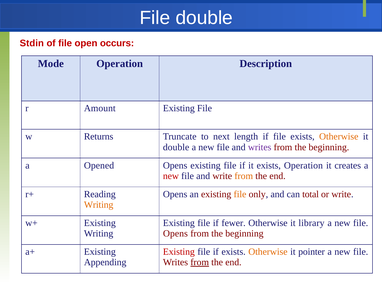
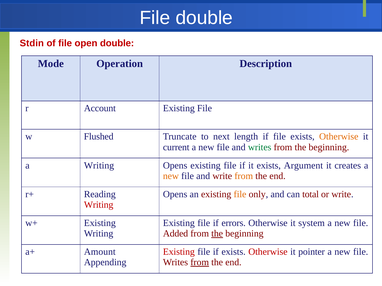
open occurs: occurs -> double
Amount: Amount -> Account
Returns: Returns -> Flushed
double at (176, 147): double -> current
writes at (260, 147) colour: purple -> green
a Opened: Opened -> Writing
exists Operation: Operation -> Argument
new at (171, 176) colour: red -> orange
Writing at (99, 205) colour: orange -> red
fewer: fewer -> errors
library: library -> system
Opens at (175, 234): Opens -> Added
the at (217, 234) underline: none -> present
a+ Existing: Existing -> Amount
Otherwise at (268, 252) colour: orange -> red
